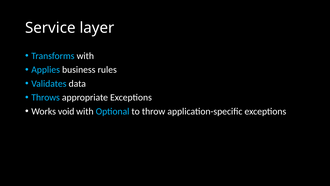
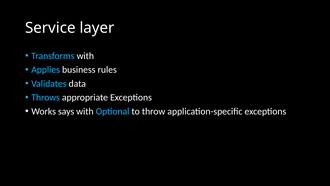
void: void -> says
